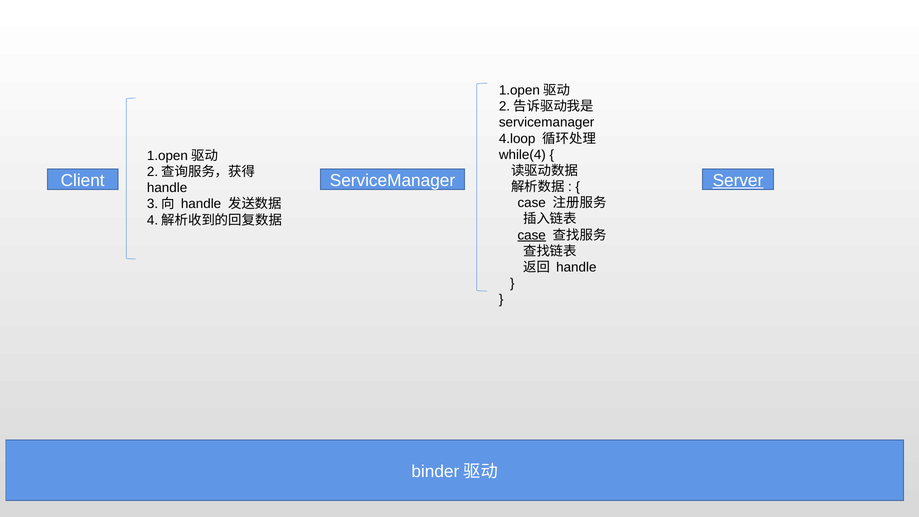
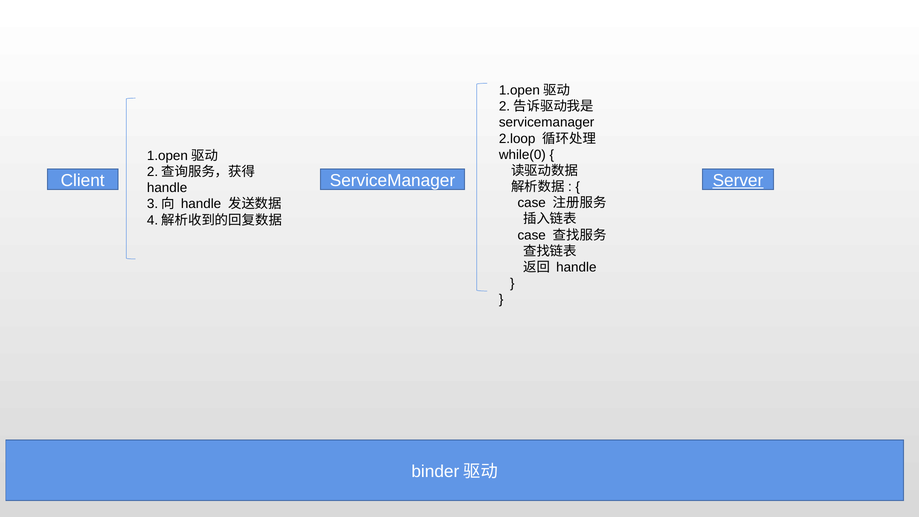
4.loop: 4.loop -> 2.loop
while(4: while(4 -> while(0
case at (532, 235) underline: present -> none
